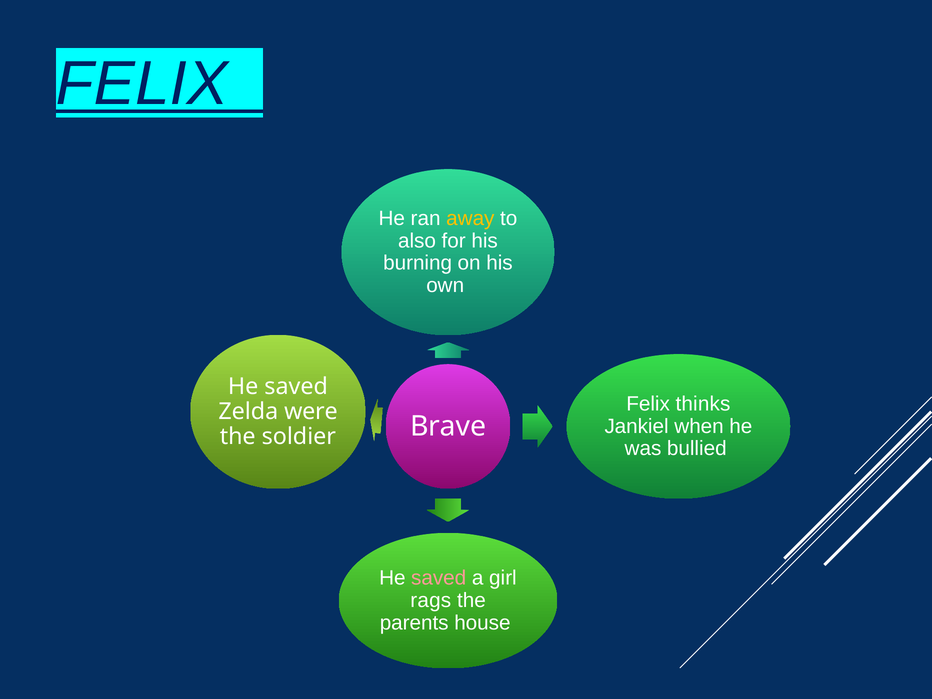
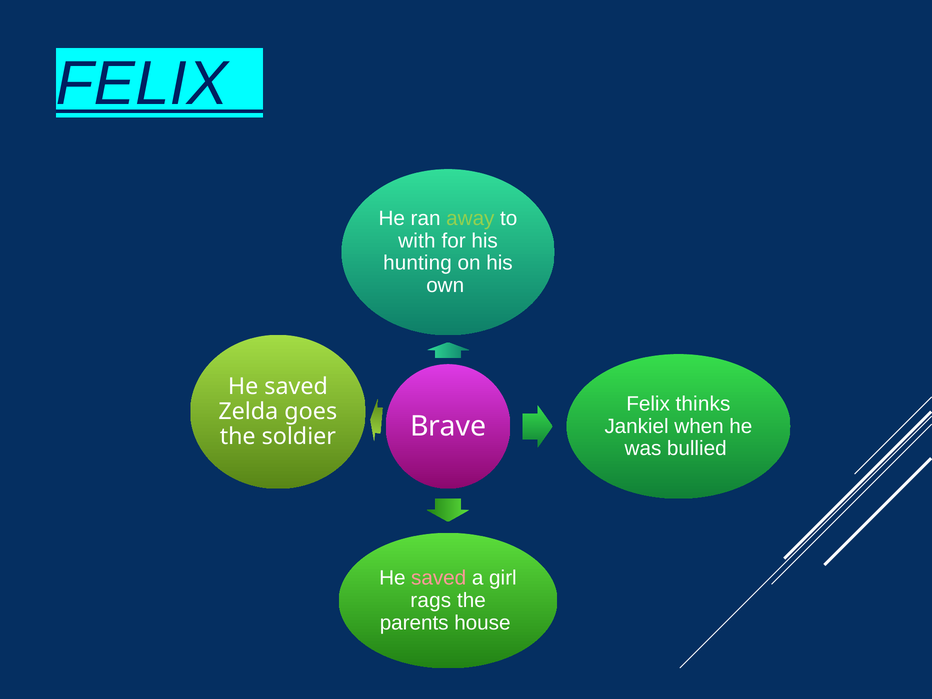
away colour: yellow -> light green
also: also -> with
burning: burning -> hunting
were: were -> goes
